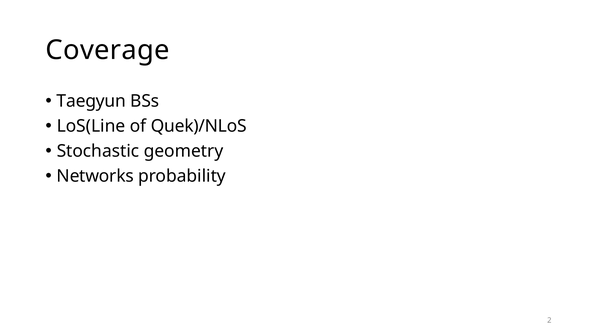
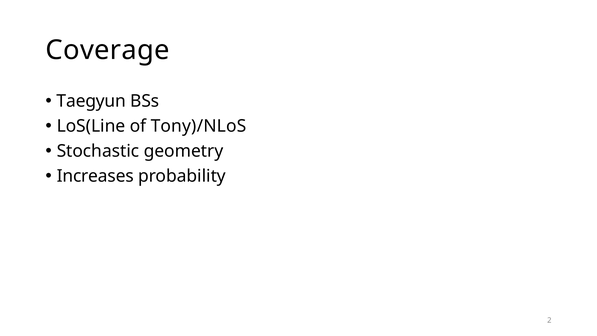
Quek)/NLoS: Quek)/NLoS -> Tony)/NLoS
Networks: Networks -> Increases
